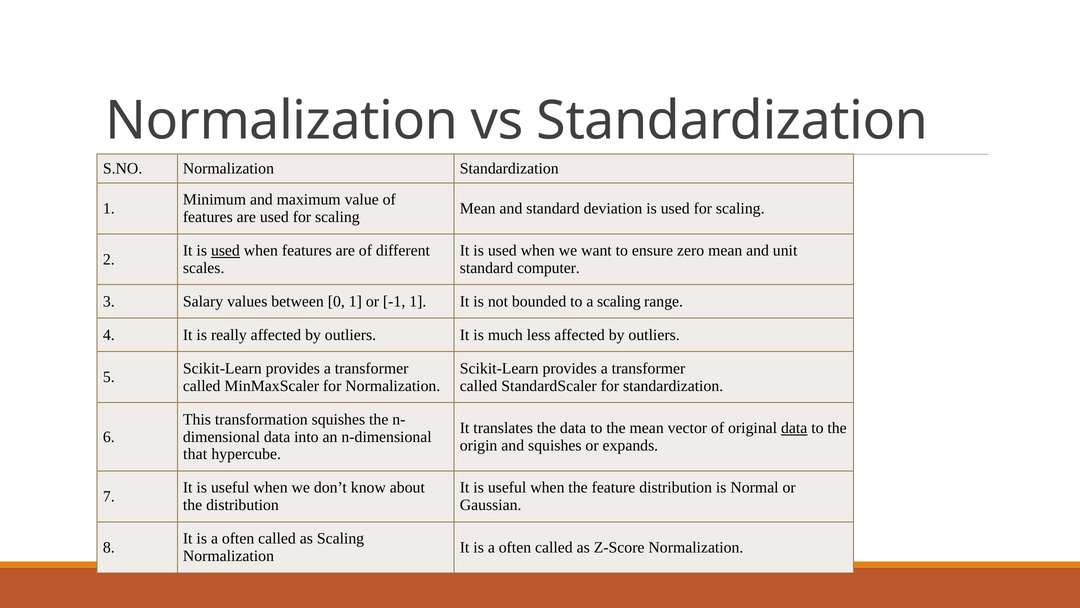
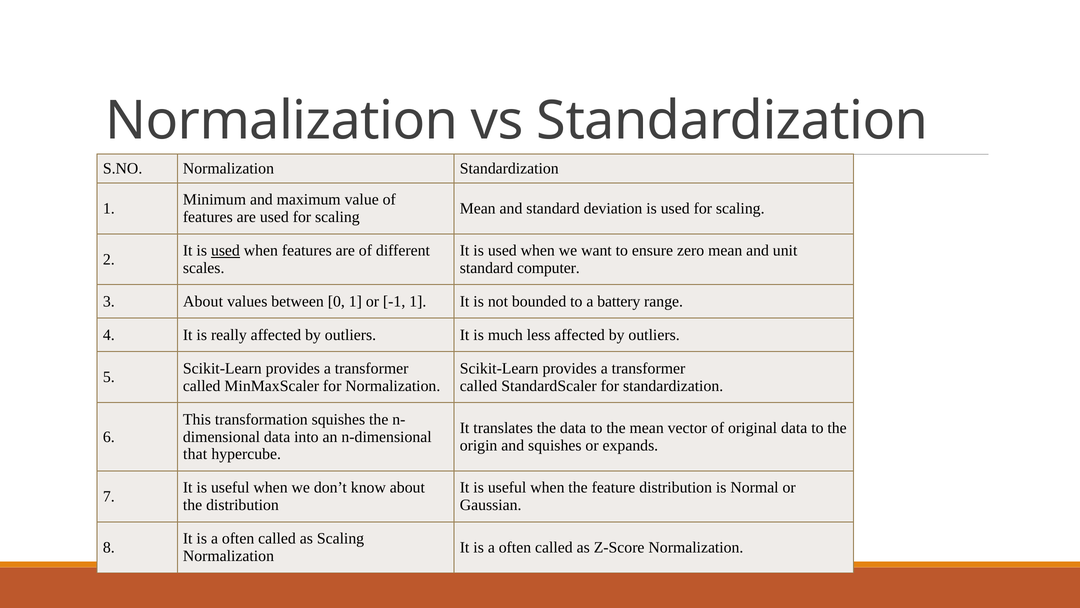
3 Salary: Salary -> About
a scaling: scaling -> battery
data at (794, 428) underline: present -> none
